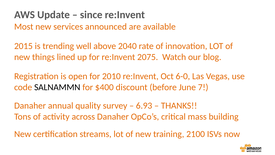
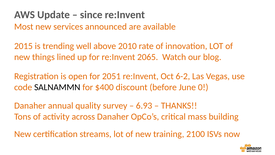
2040: 2040 -> 2010
2075: 2075 -> 2065
2010: 2010 -> 2051
6-0: 6-0 -> 6-2
7: 7 -> 0
